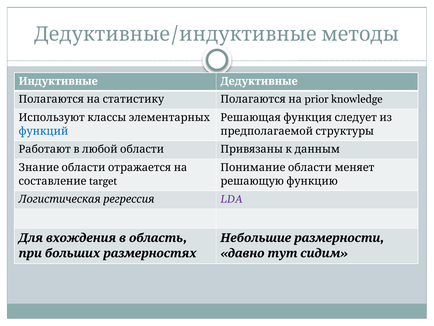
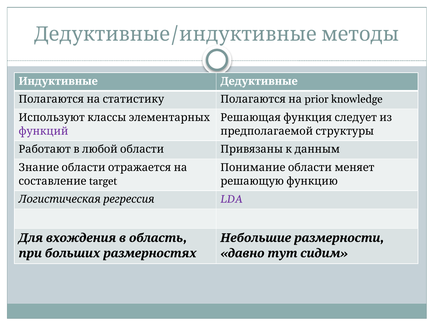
функций colour: blue -> purple
